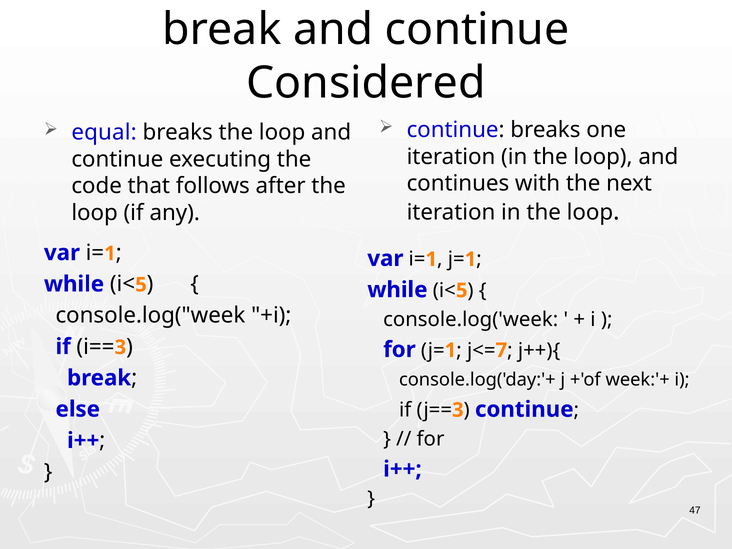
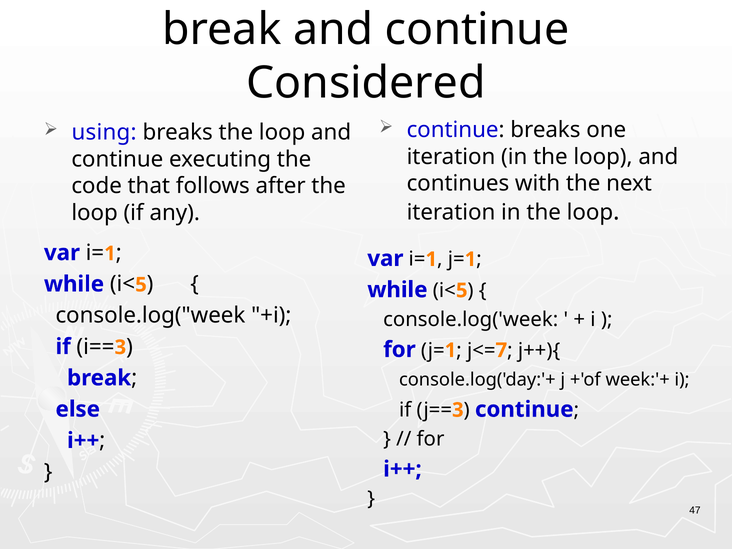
equal: equal -> using
